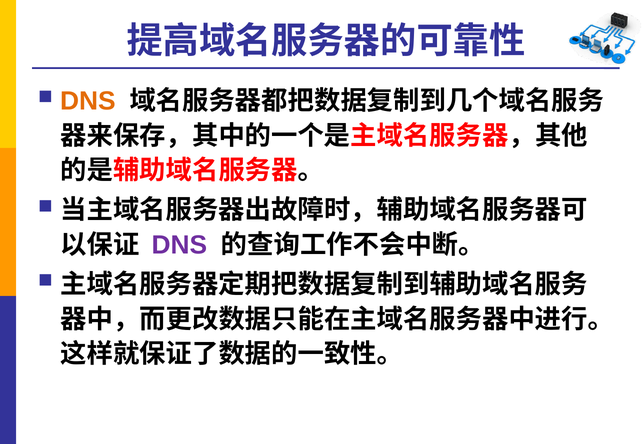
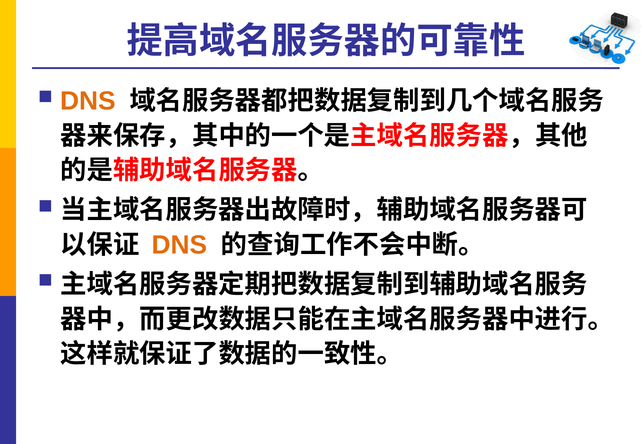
DNS at (180, 245) colour: purple -> orange
